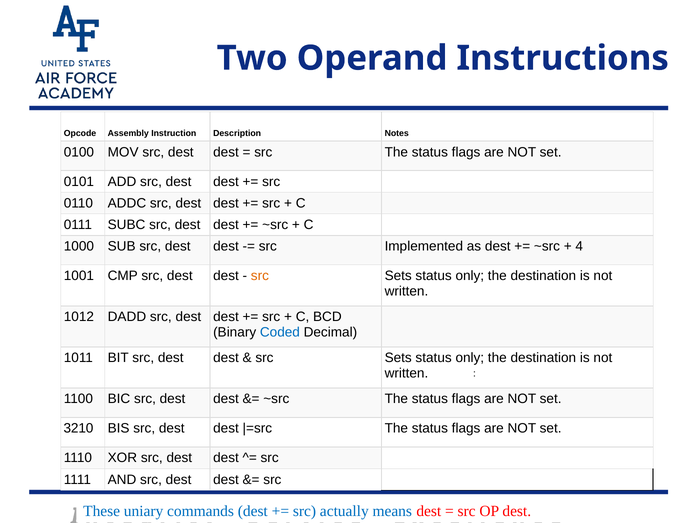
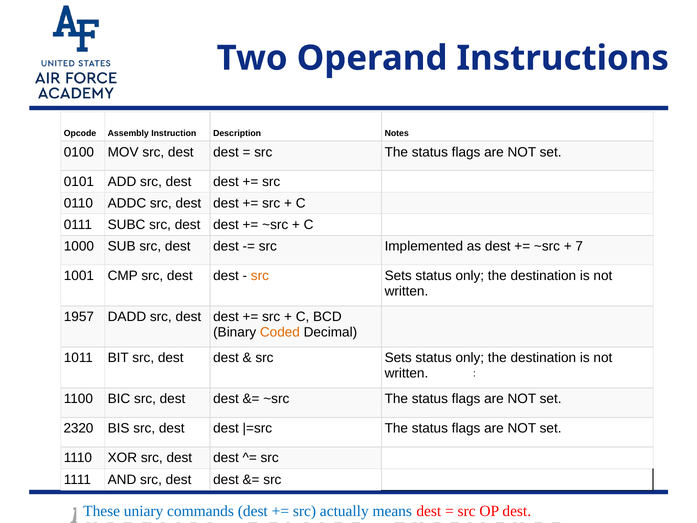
4: 4 -> 7
1012: 1012 -> 1957
Coded colour: blue -> orange
3210: 3210 -> 2320
